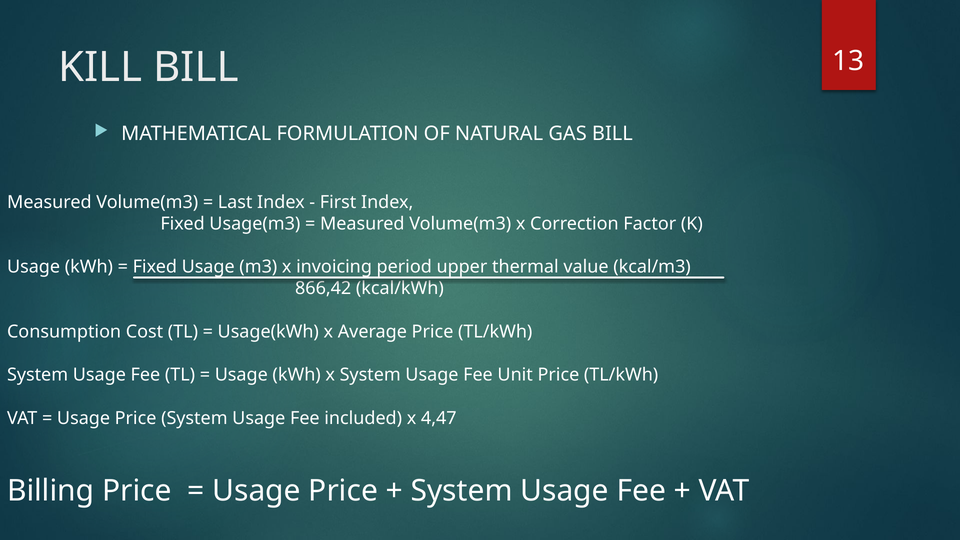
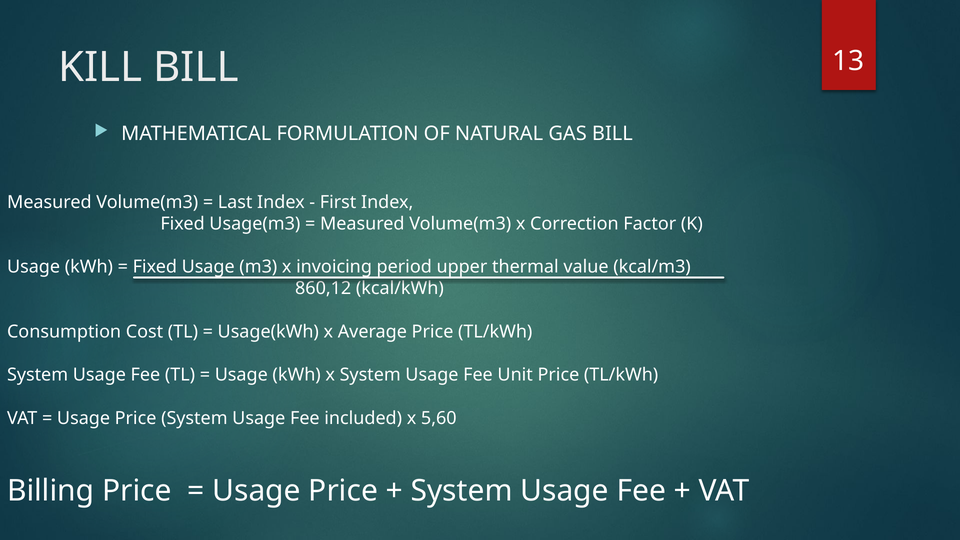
866,42: 866,42 -> 860,12
4,47: 4,47 -> 5,60
